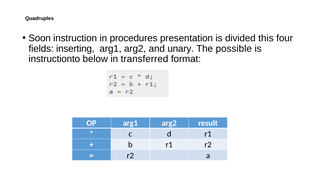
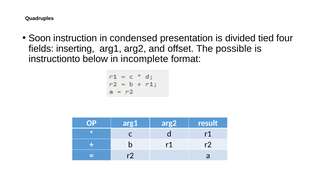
procedures: procedures -> condensed
this: this -> tied
unary: unary -> offset
transferred: transferred -> incomplete
